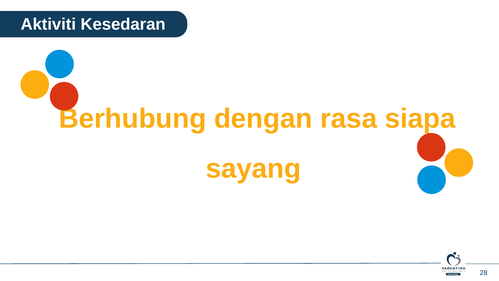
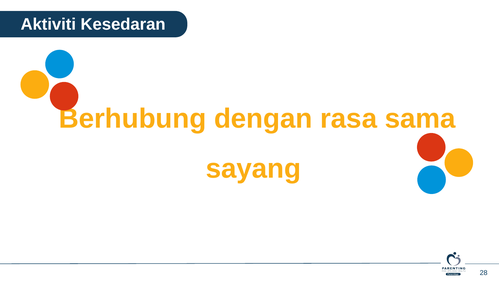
siapa: siapa -> sama
